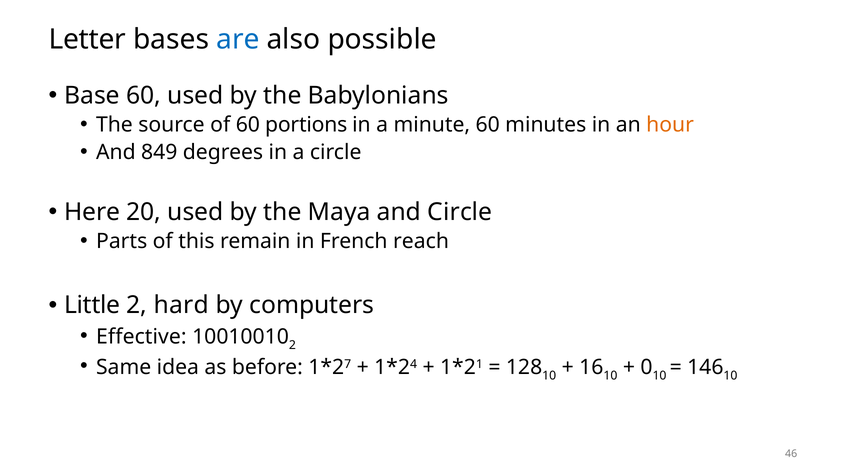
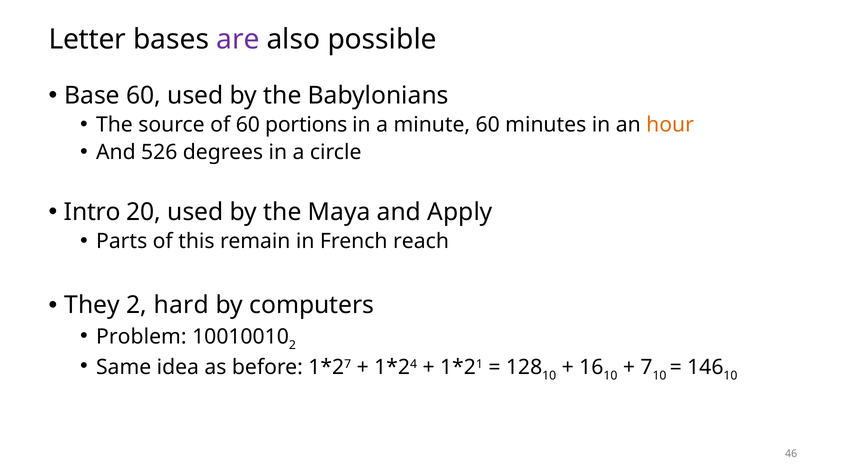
are colour: blue -> purple
849: 849 -> 526
Here: Here -> Intro
and Circle: Circle -> Apply
Little: Little -> They
Effective: Effective -> Problem
0: 0 -> 7
